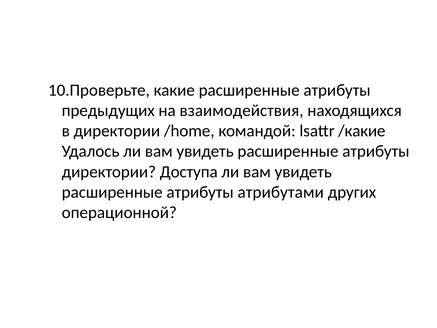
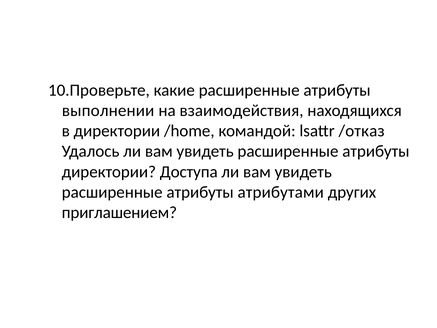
предыдущих: предыдущих -> выполнении
/какие: /какие -> /отказ
операционной: операционной -> приглашением
